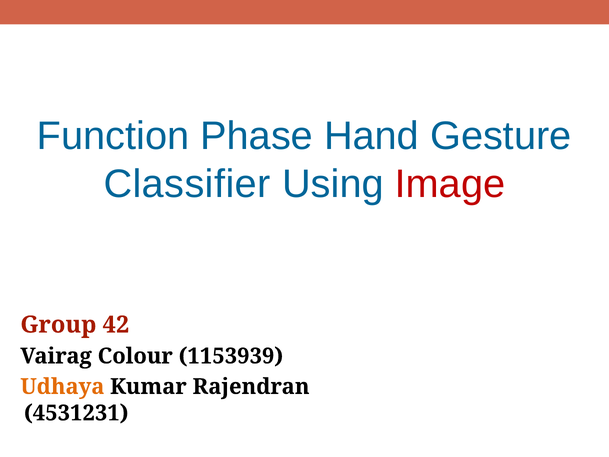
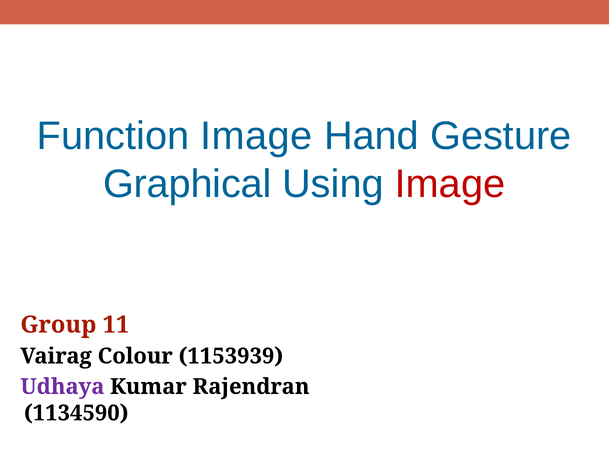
Function Phase: Phase -> Image
Classifier: Classifier -> Graphical
42: 42 -> 11
Udhaya colour: orange -> purple
4531231: 4531231 -> 1134590
